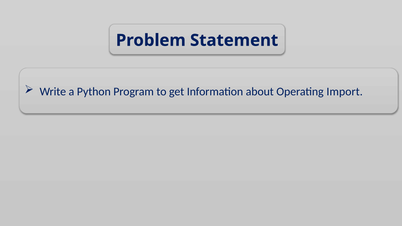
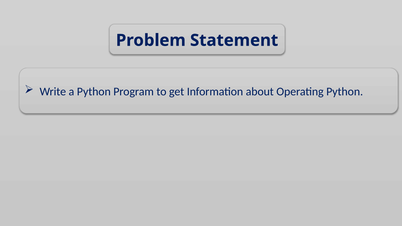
Operating Import: Import -> Python
